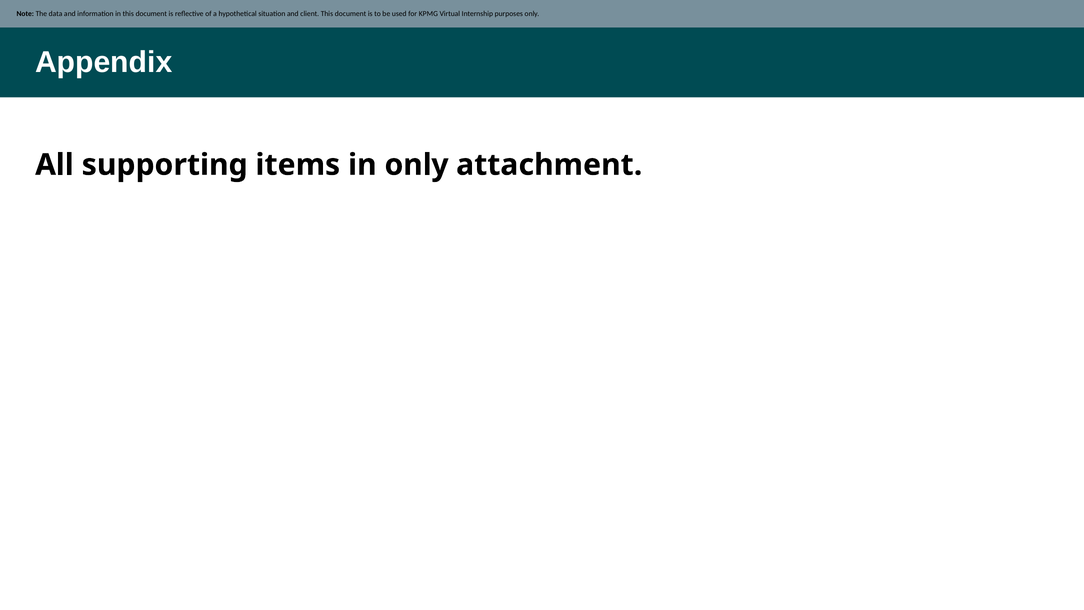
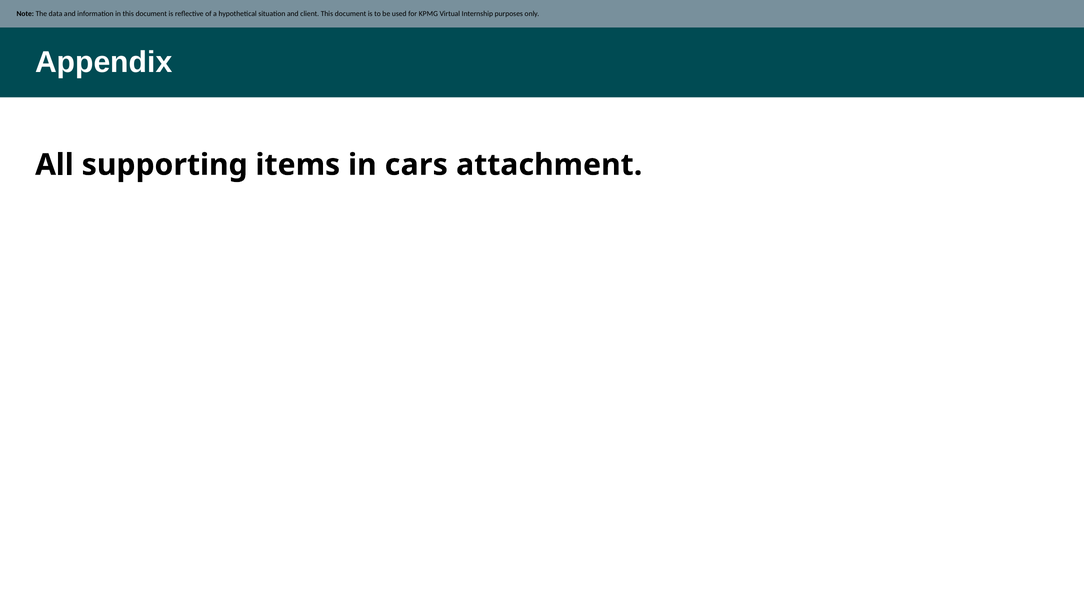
in only: only -> cars
